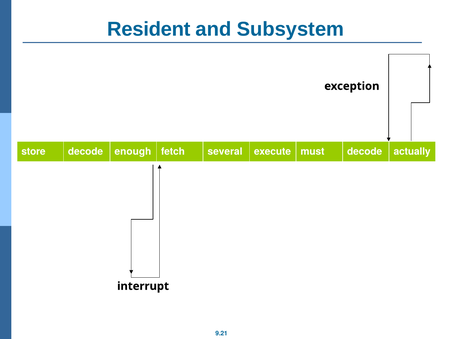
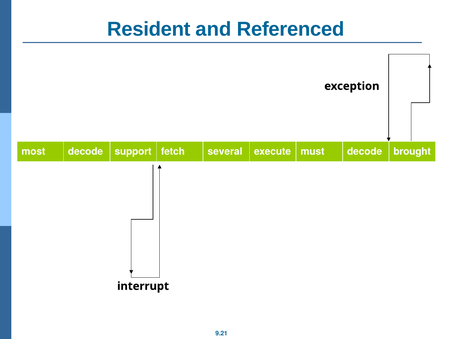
Subsystem: Subsystem -> Referenced
store: store -> most
enough: enough -> support
actually: actually -> brought
